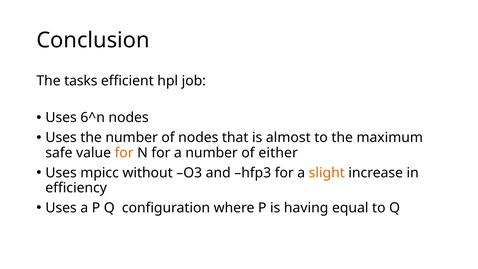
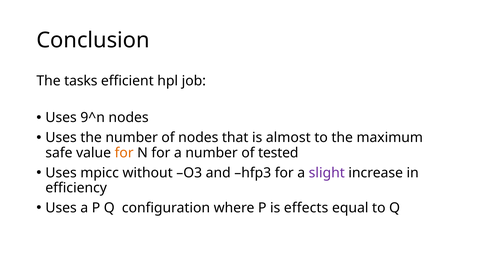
6^n: 6^n -> 9^n
either: either -> tested
slight colour: orange -> purple
having: having -> effects
